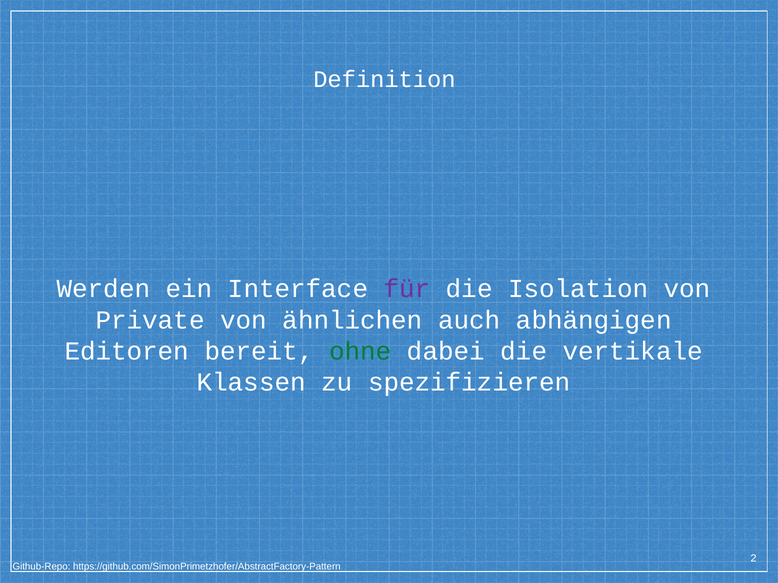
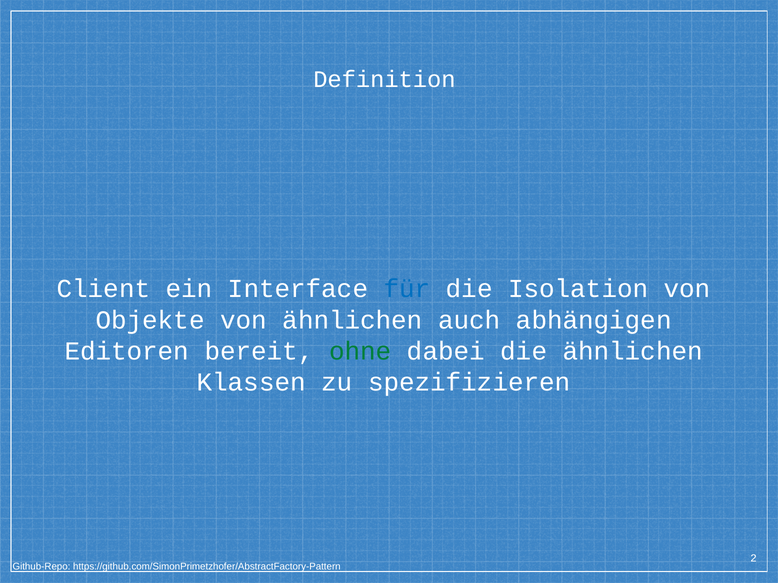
Werden: Werden -> Client
für colour: purple -> blue
Private: Private -> Objekte
die vertikale: vertikale -> ähnlichen
